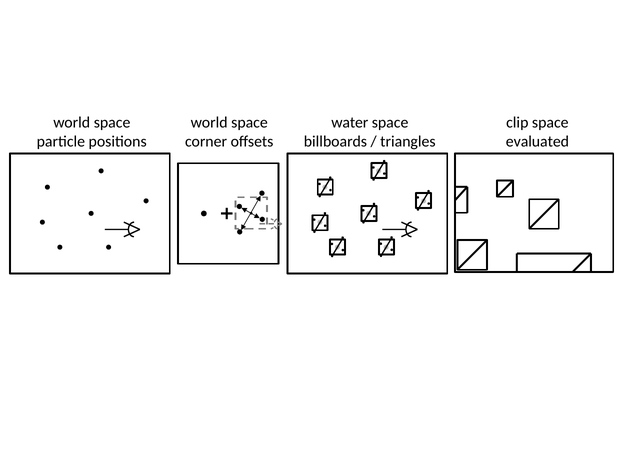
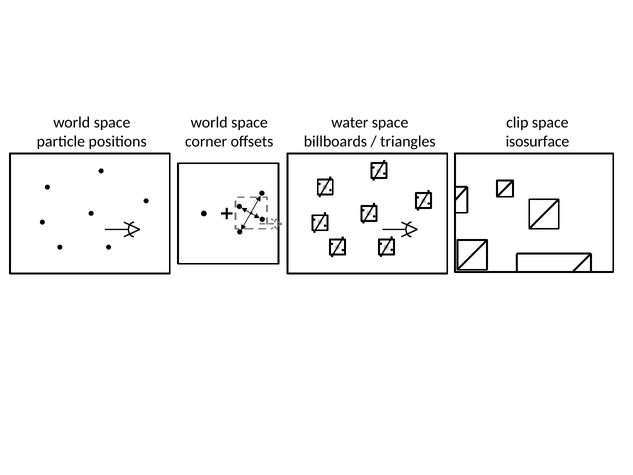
evaluated: evaluated -> isosurface
